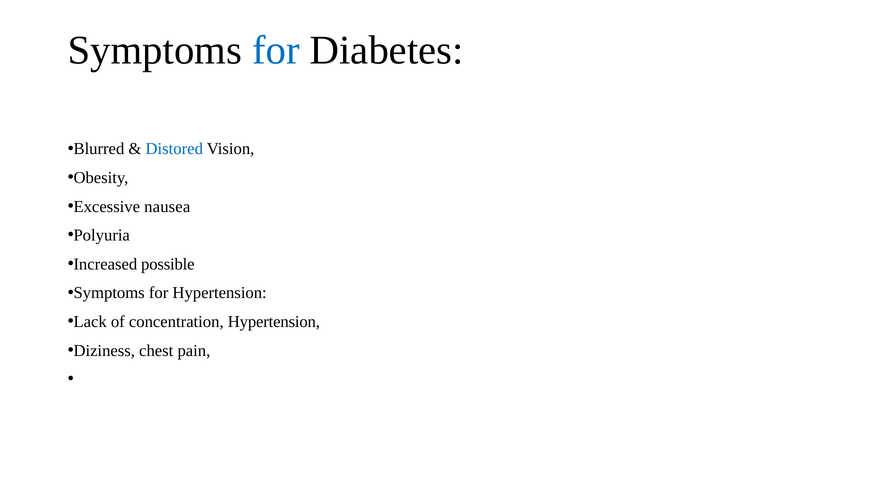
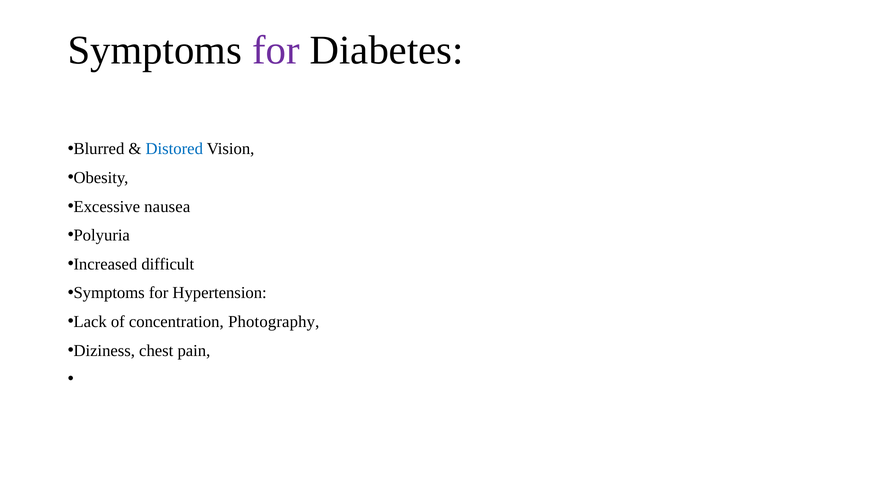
for at (276, 50) colour: blue -> purple
possible: possible -> difficult
concentration Hypertension: Hypertension -> Photography
